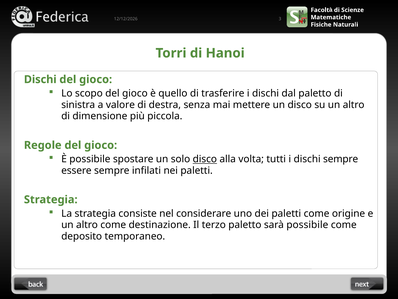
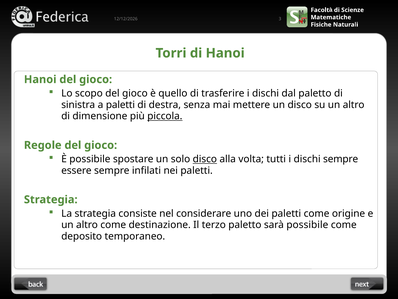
Dischi at (40, 79): Dischi -> Hanoi
a valore: valore -> paletti
piccola underline: none -> present
